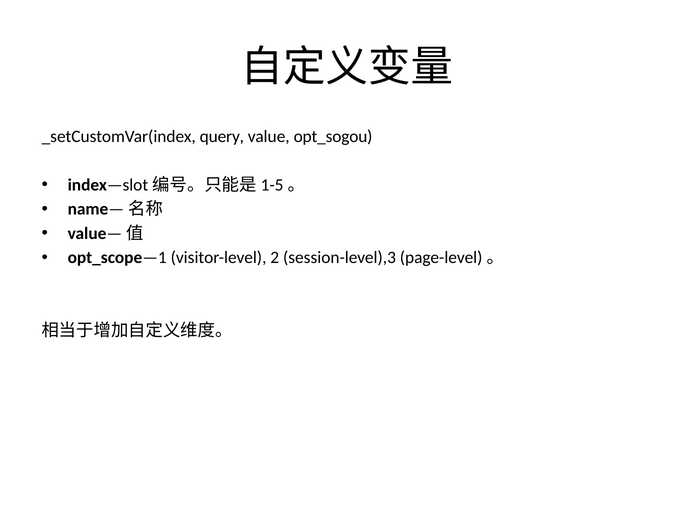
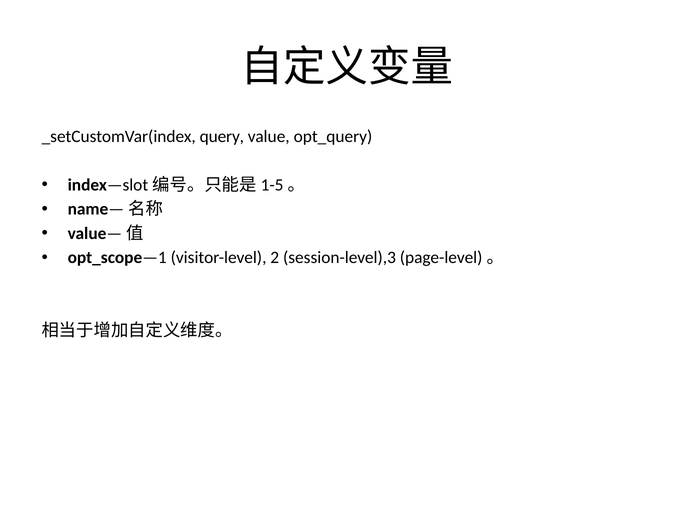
opt_sogou: opt_sogou -> opt_query
